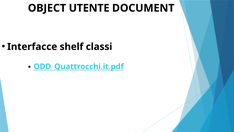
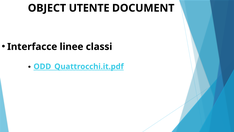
shelf: shelf -> linee
